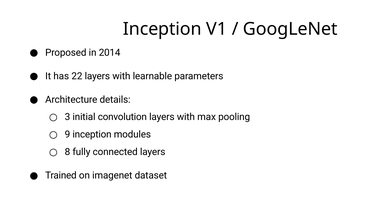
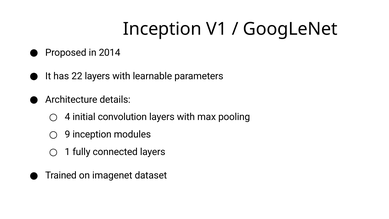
3: 3 -> 4
8: 8 -> 1
